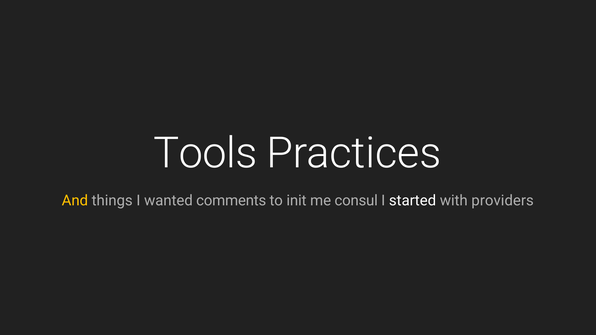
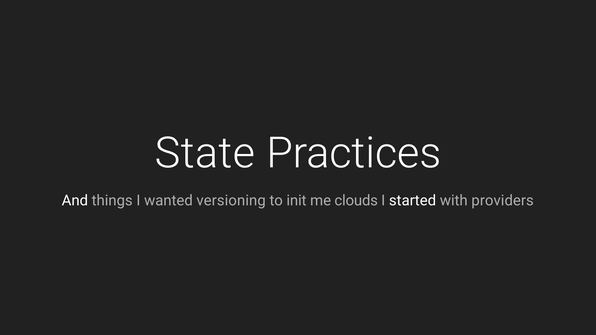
Tools: Tools -> State
And colour: yellow -> white
comments: comments -> versioning
consul: consul -> clouds
